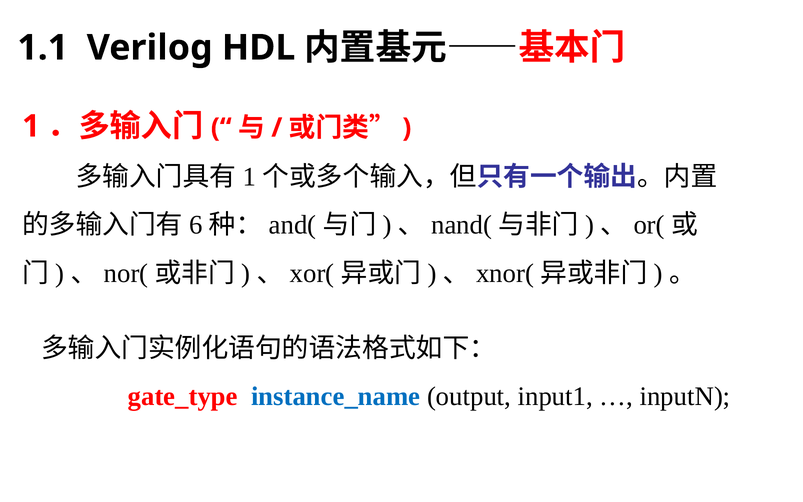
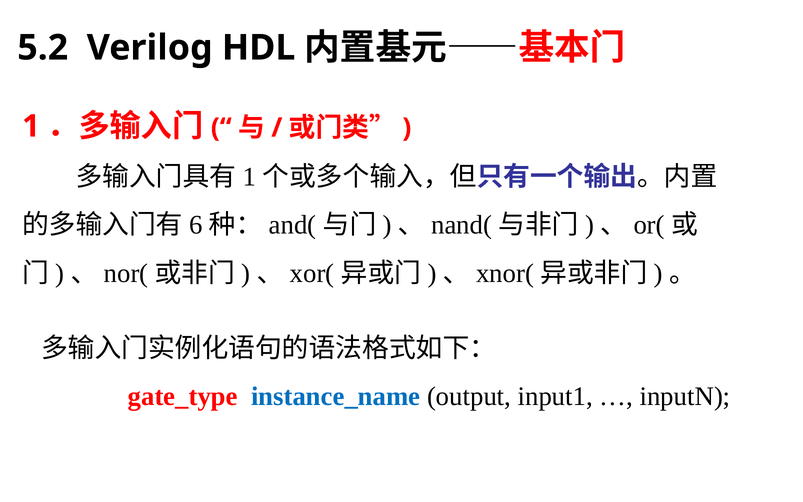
1.1: 1.1 -> 5.2
